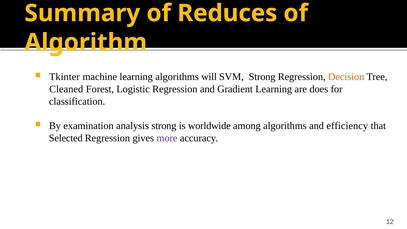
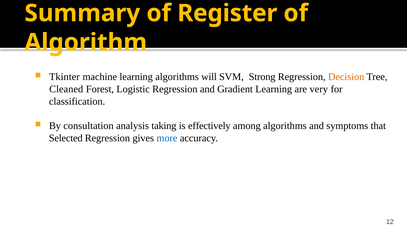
Reduces: Reduces -> Register
does: does -> very
examination: examination -> consultation
analysis strong: strong -> taking
worldwide: worldwide -> effectively
efficiency: efficiency -> symptoms
more colour: purple -> blue
